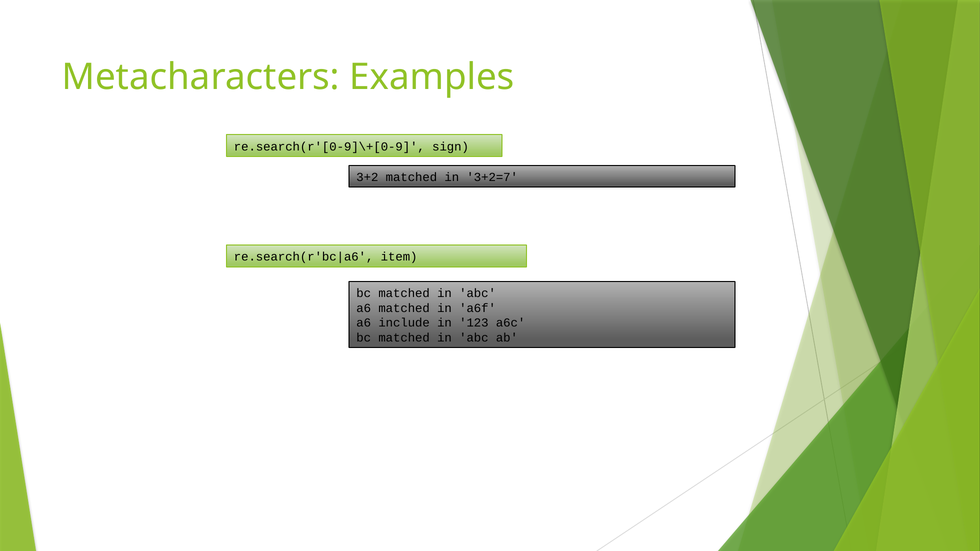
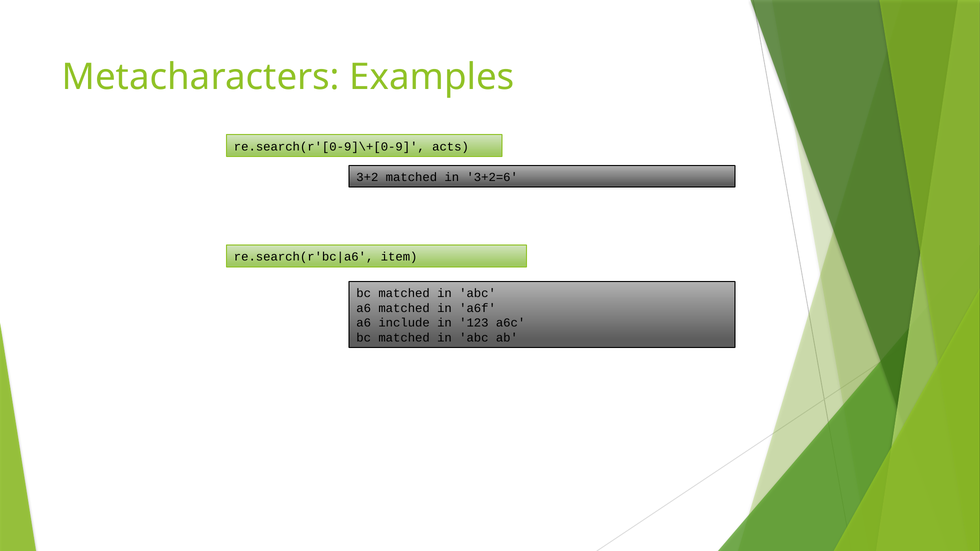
sign: sign -> acts
3+2=7: 3+2=7 -> 3+2=6
